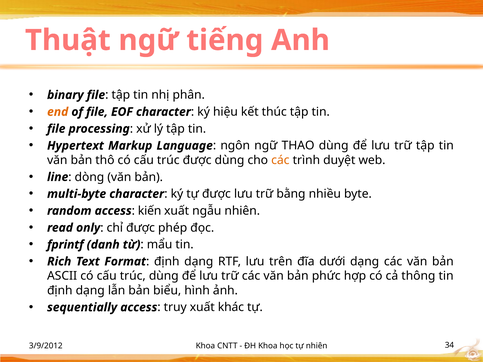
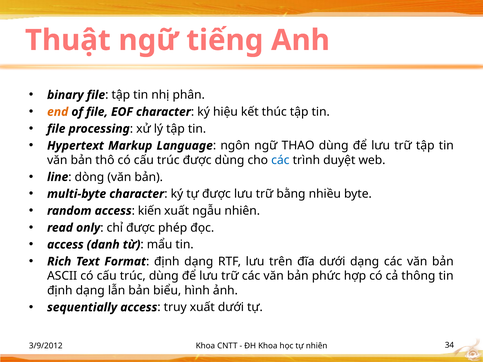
các at (280, 160) colour: orange -> blue
fprintf at (65, 245): fprintf -> access
xuất khác: khác -> dưới
